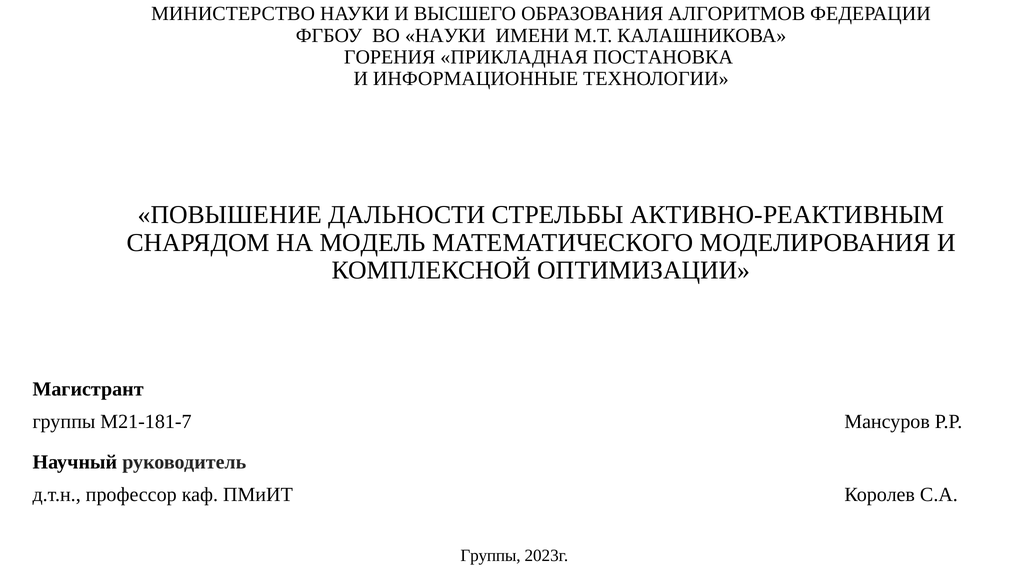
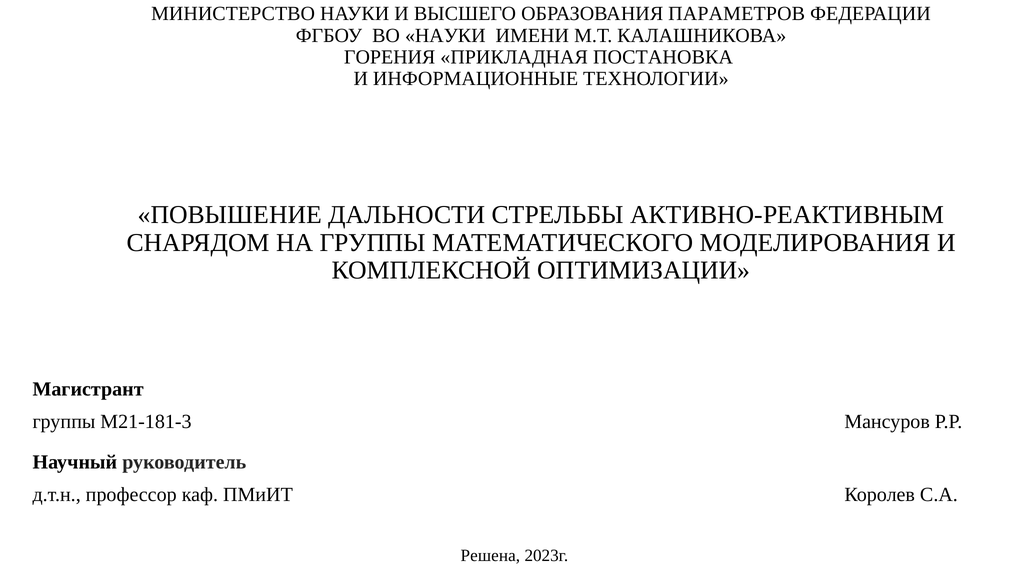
АЛГОРИТМОВ: АЛГОРИТМОВ -> ПАРАМЕТРОВ
НА МОДЕЛЬ: МОДЕЛЬ -> ГРУППЫ
М21-181-7: М21-181-7 -> М21-181-3
Группы at (491, 556): Группы -> Решена
